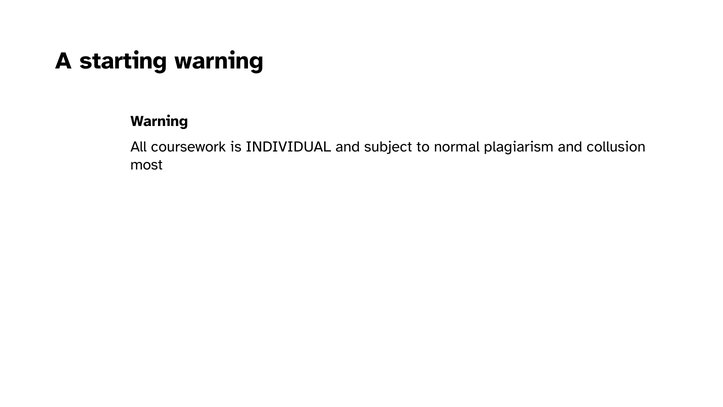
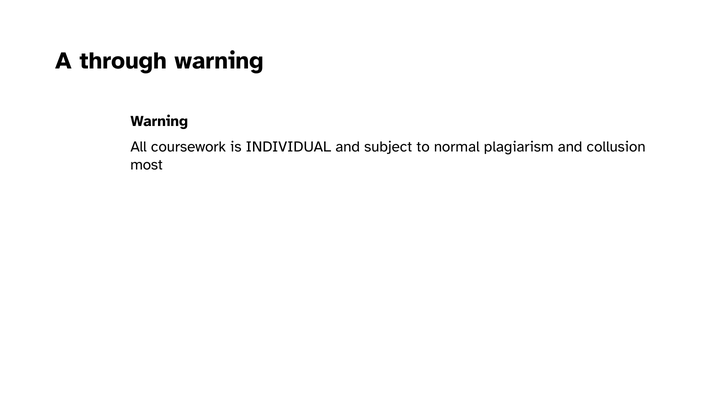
starting: starting -> through
